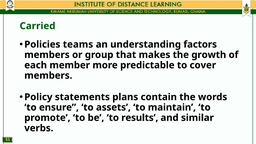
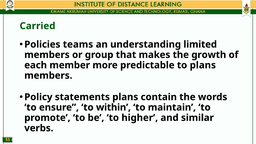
factors: factors -> limited
to cover: cover -> plans
assets: assets -> within
results: results -> higher
